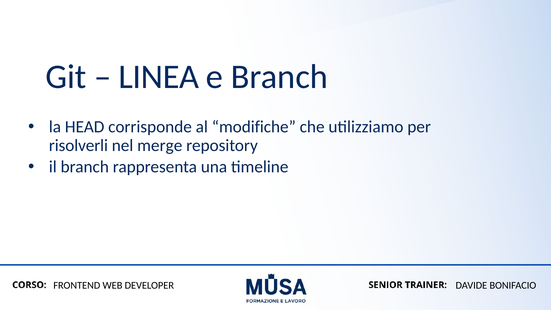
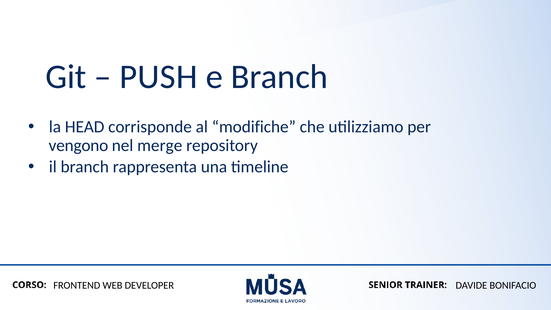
LINEA: LINEA -> PUSH
risolverli: risolverli -> vengono
